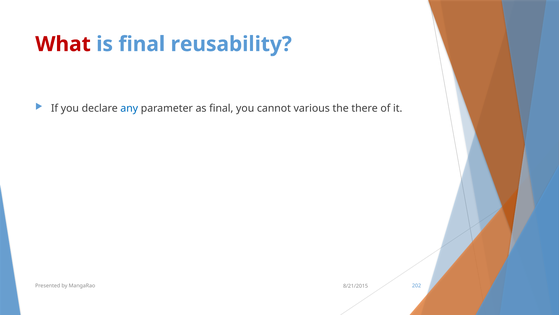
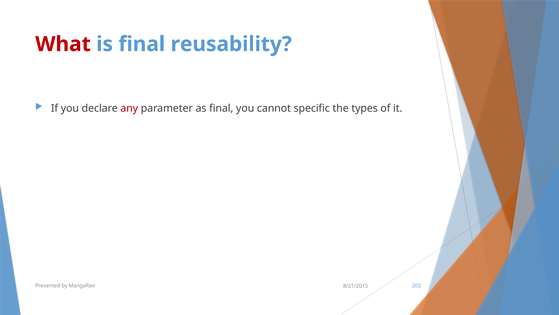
any colour: blue -> red
various: various -> specific
there: there -> types
